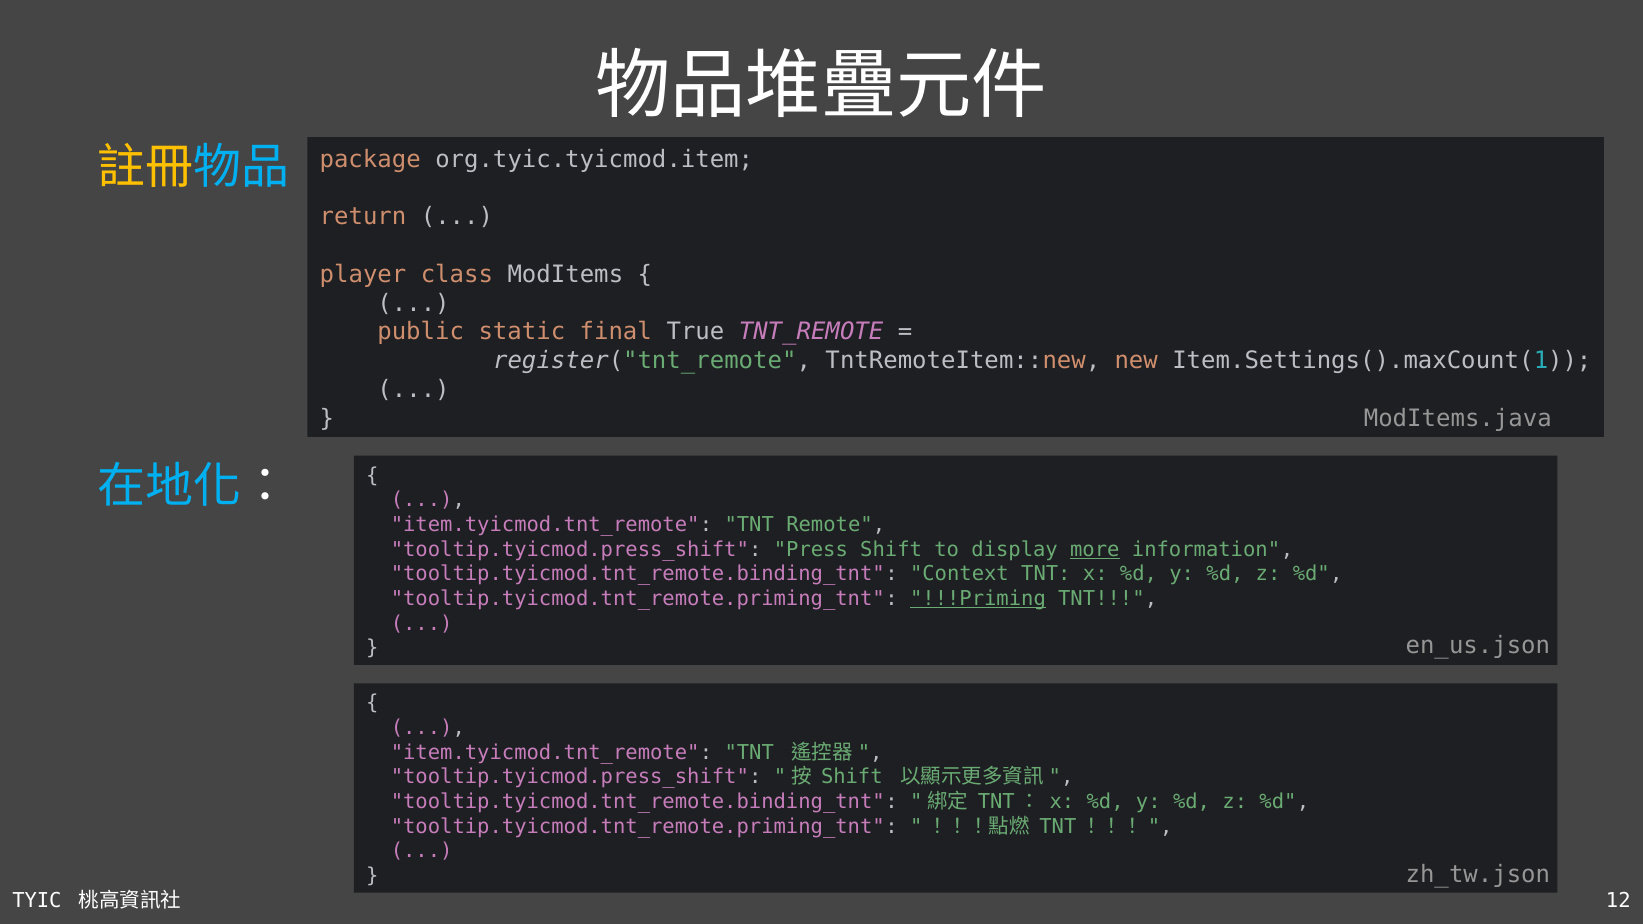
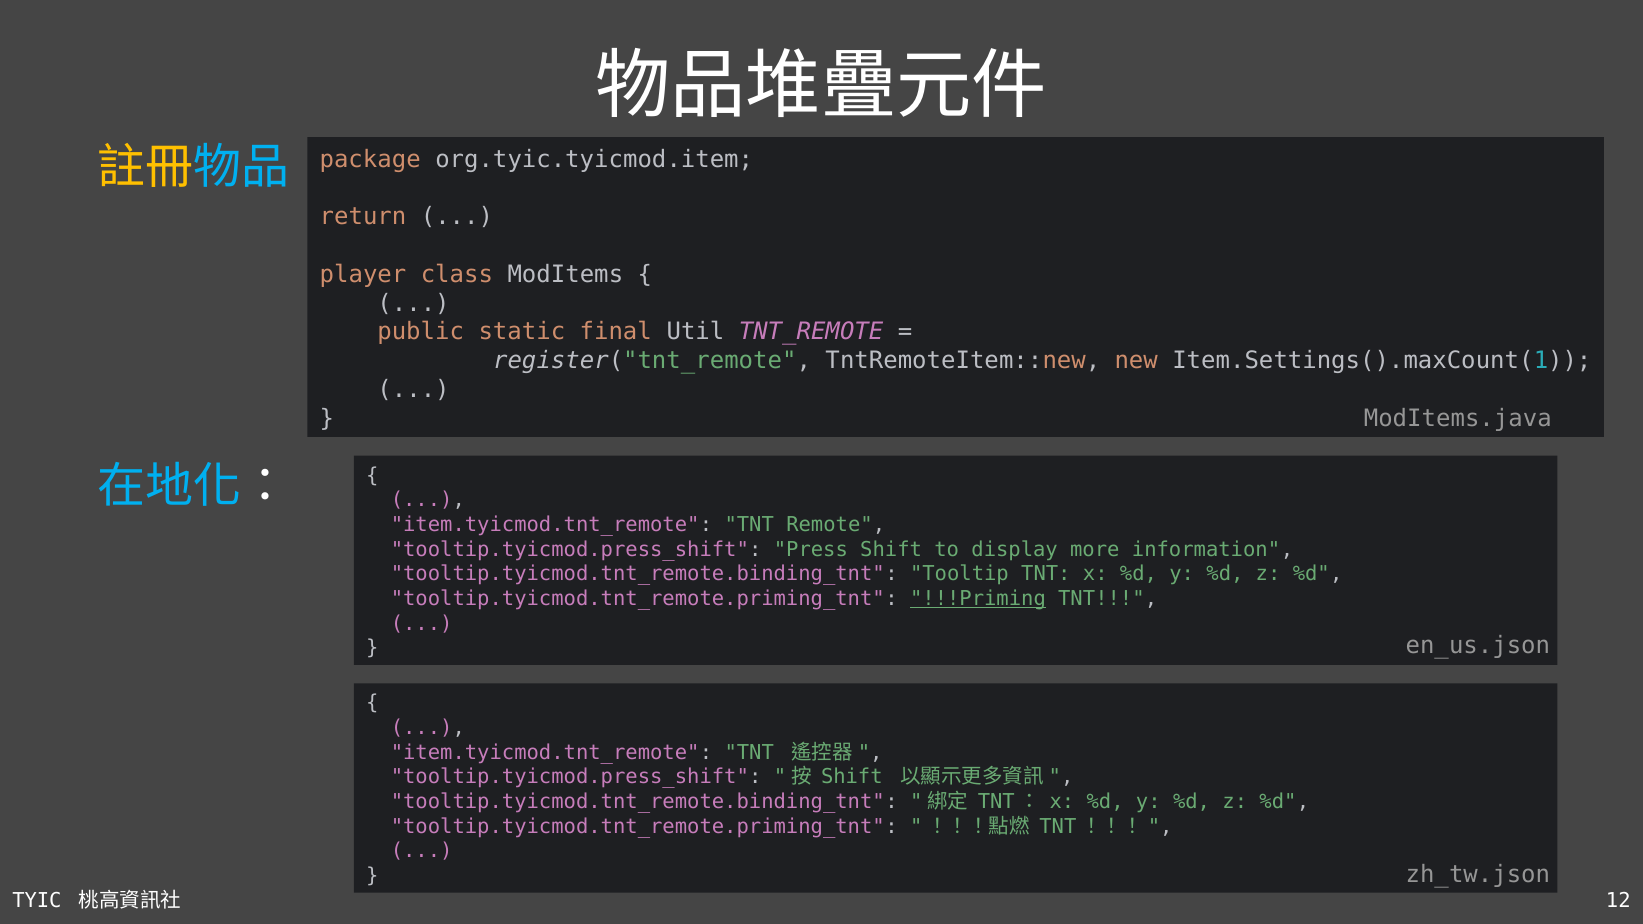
True: True -> Util
more underline: present -> none
Context: Context -> Tooltip
